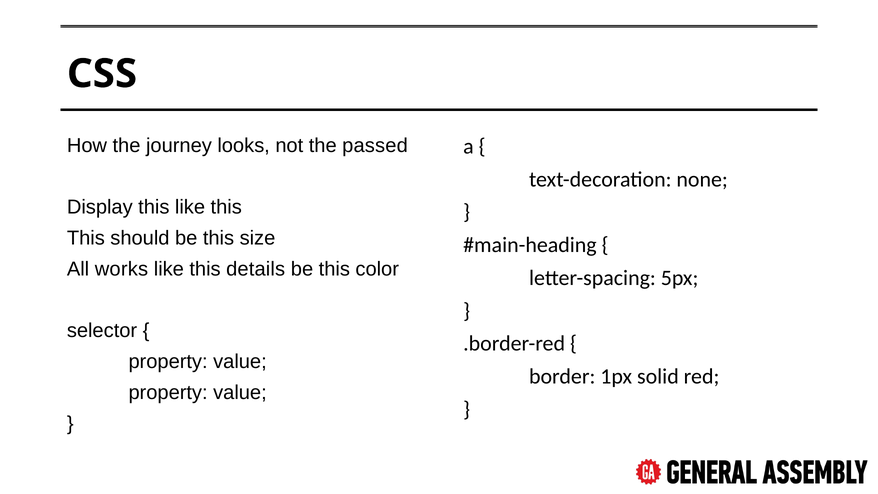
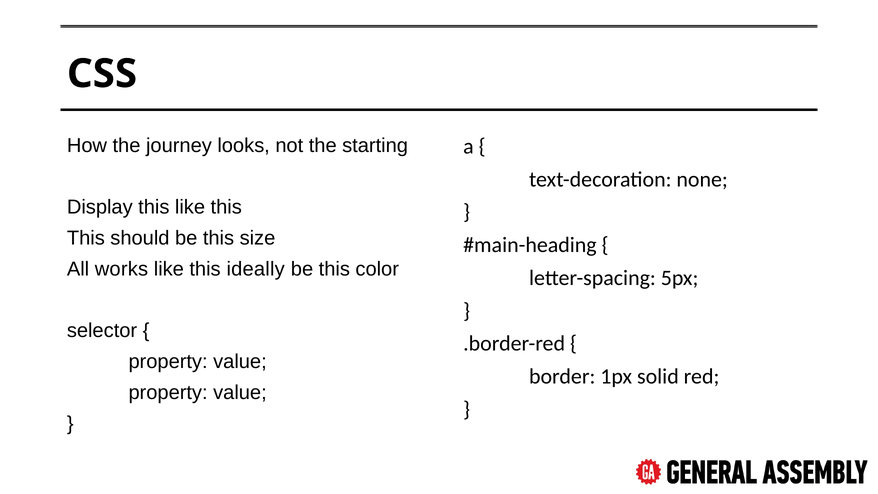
passed: passed -> starting
details: details -> ideally
